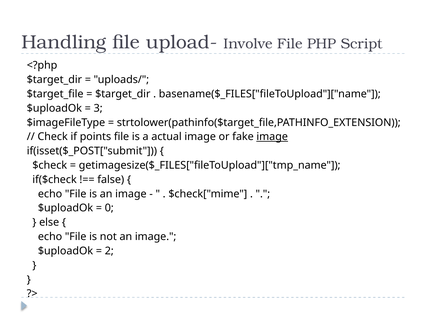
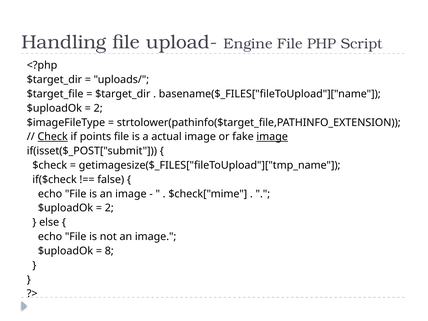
Involve: Involve -> Engine
3 at (98, 108): 3 -> 2
Check underline: none -> present
0 at (109, 208): 0 -> 2
2: 2 -> 8
